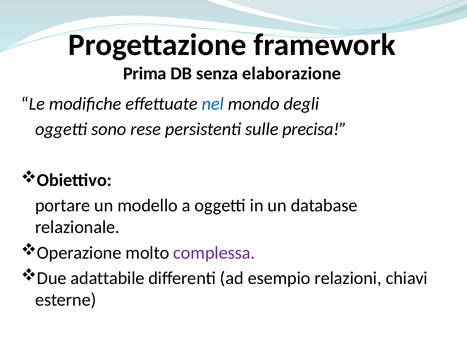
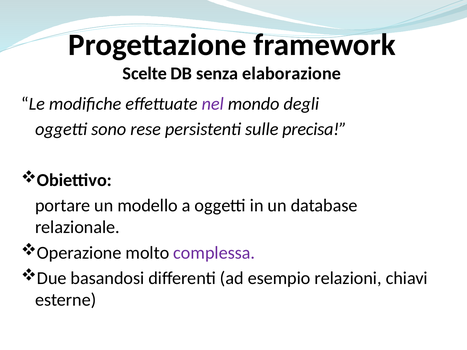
Prima: Prima -> Scelte
nel colour: blue -> purple
adattabile: adattabile -> basandosi
